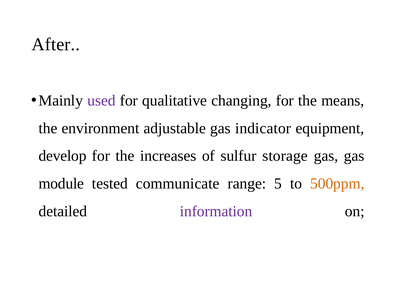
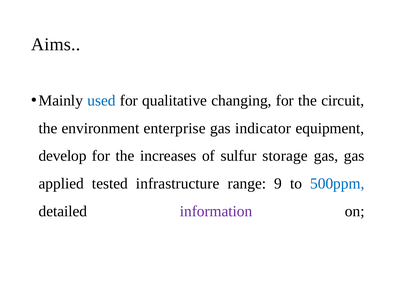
After: After -> Aims
used colour: purple -> blue
means: means -> circuit
adjustable: adjustable -> enterprise
module: module -> applied
communicate: communicate -> infrastructure
5: 5 -> 9
500ppm colour: orange -> blue
